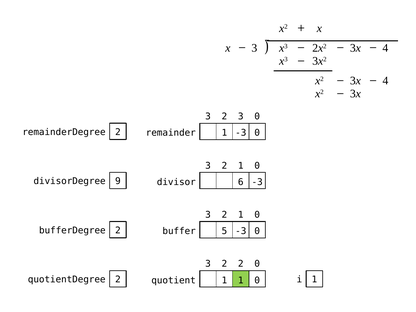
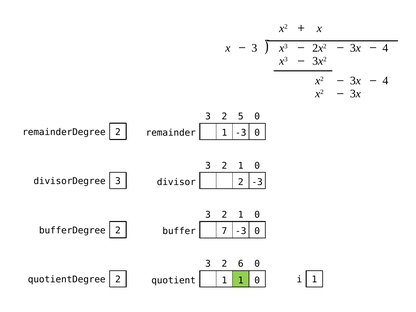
2 3: 3 -> 5
divisorDegree 9: 9 -> 3
divisor 6: 6 -> 2
5: 5 -> 7
2 2: 2 -> 6
